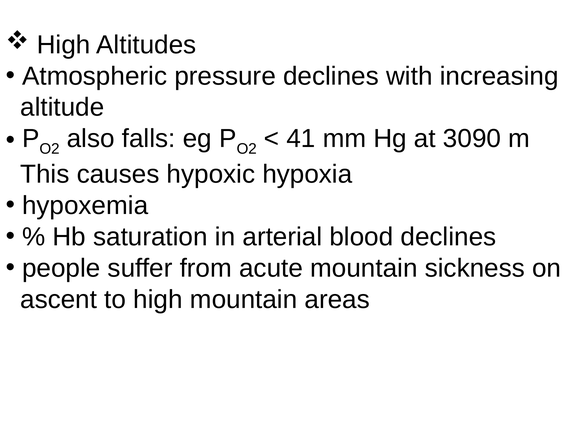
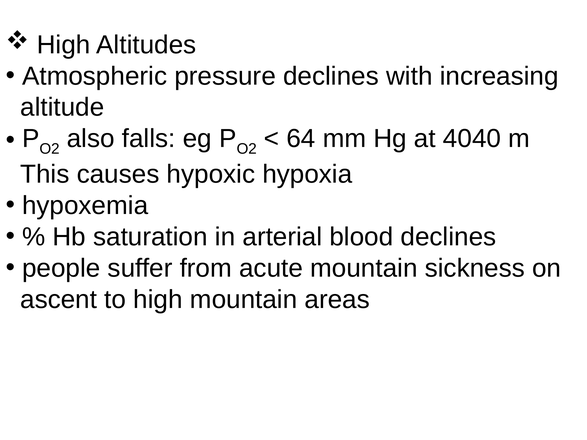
41: 41 -> 64
3090: 3090 -> 4040
